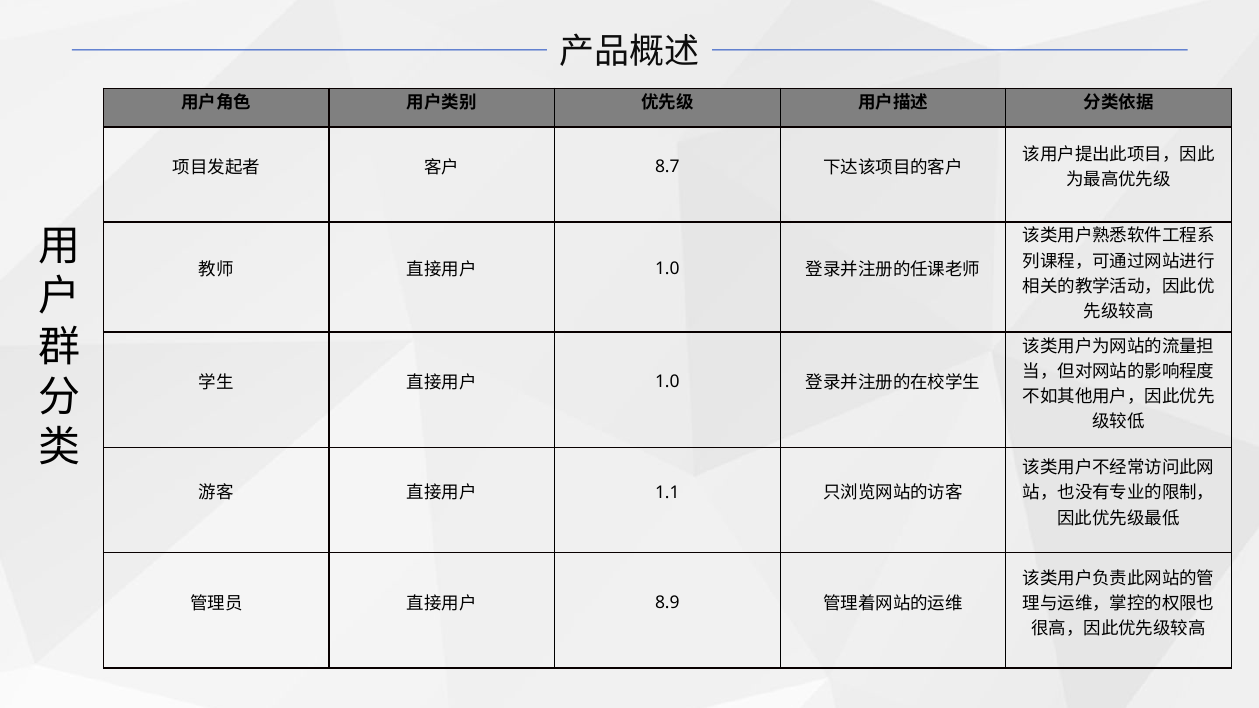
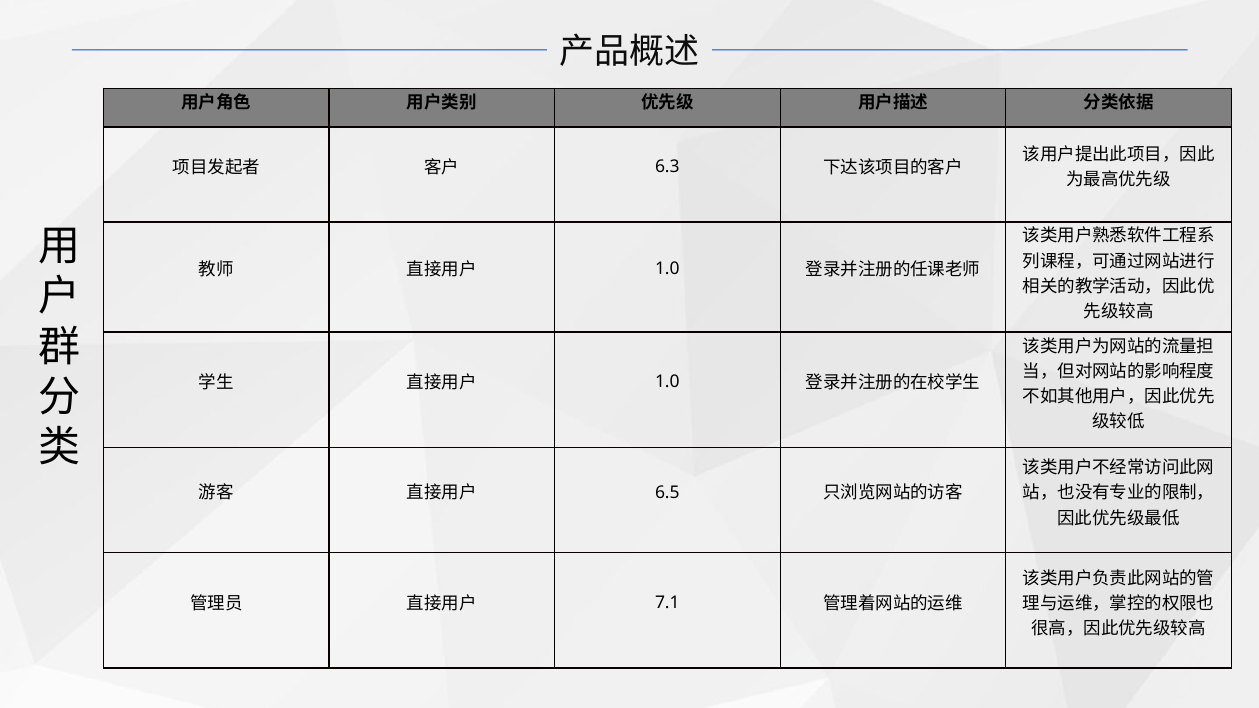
8.7: 8.7 -> 6.3
1.1: 1.1 -> 6.5
8.9: 8.9 -> 7.1
